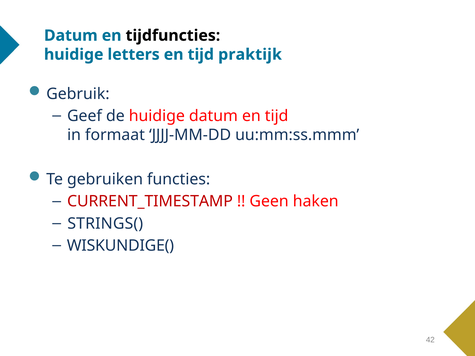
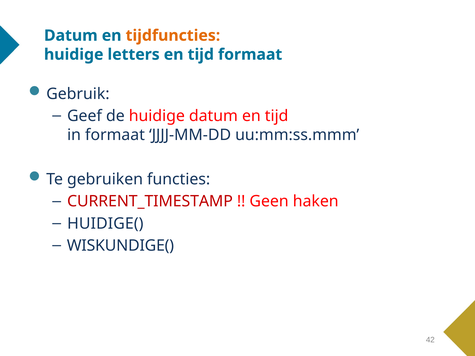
tijdfuncties colour: black -> orange
tijd praktijk: praktijk -> formaat
STRINGS(: STRINGS( -> HUIDIGE(
